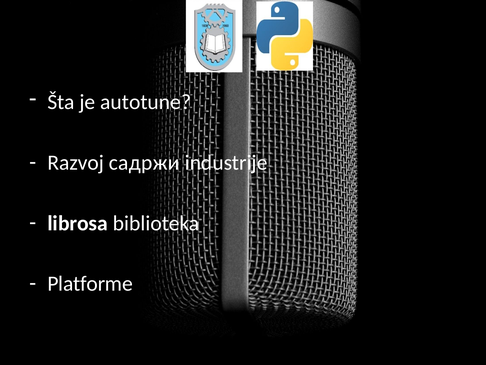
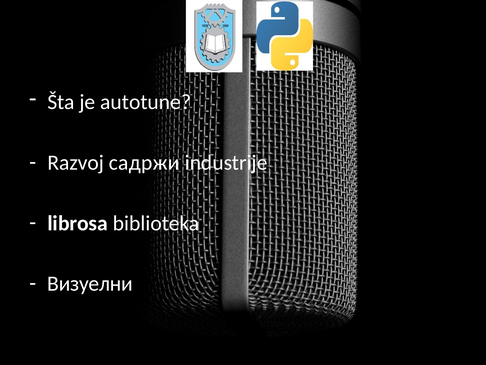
Platforme: Platforme -> Визуелни
